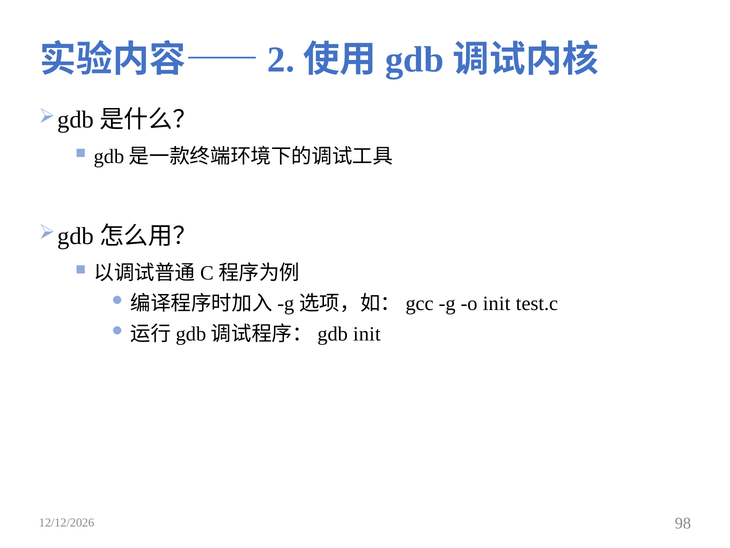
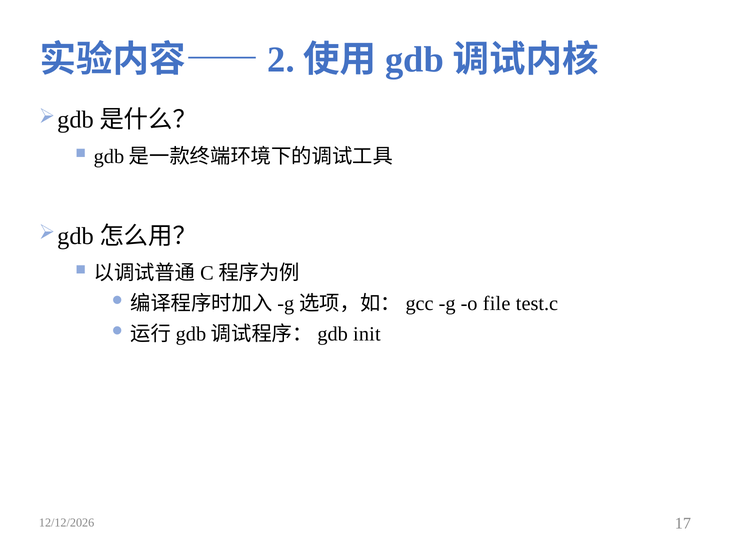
o init: init -> file
98: 98 -> 17
